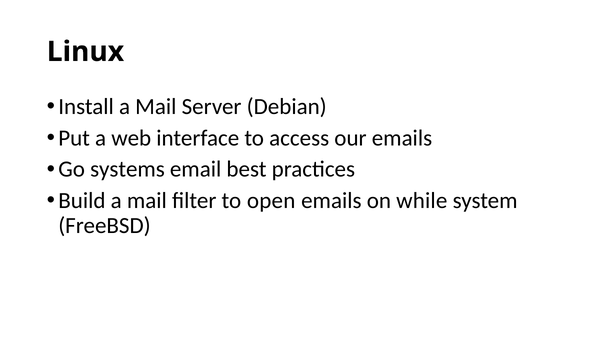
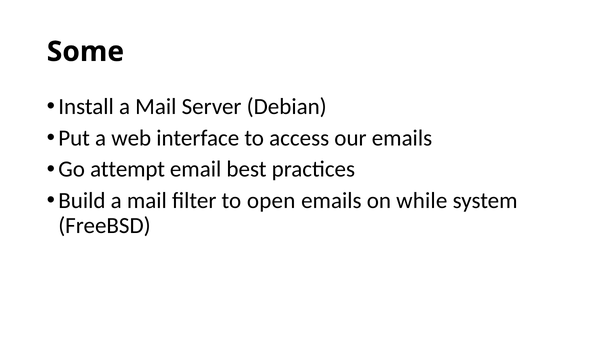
Linux: Linux -> Some
systems: systems -> attempt
